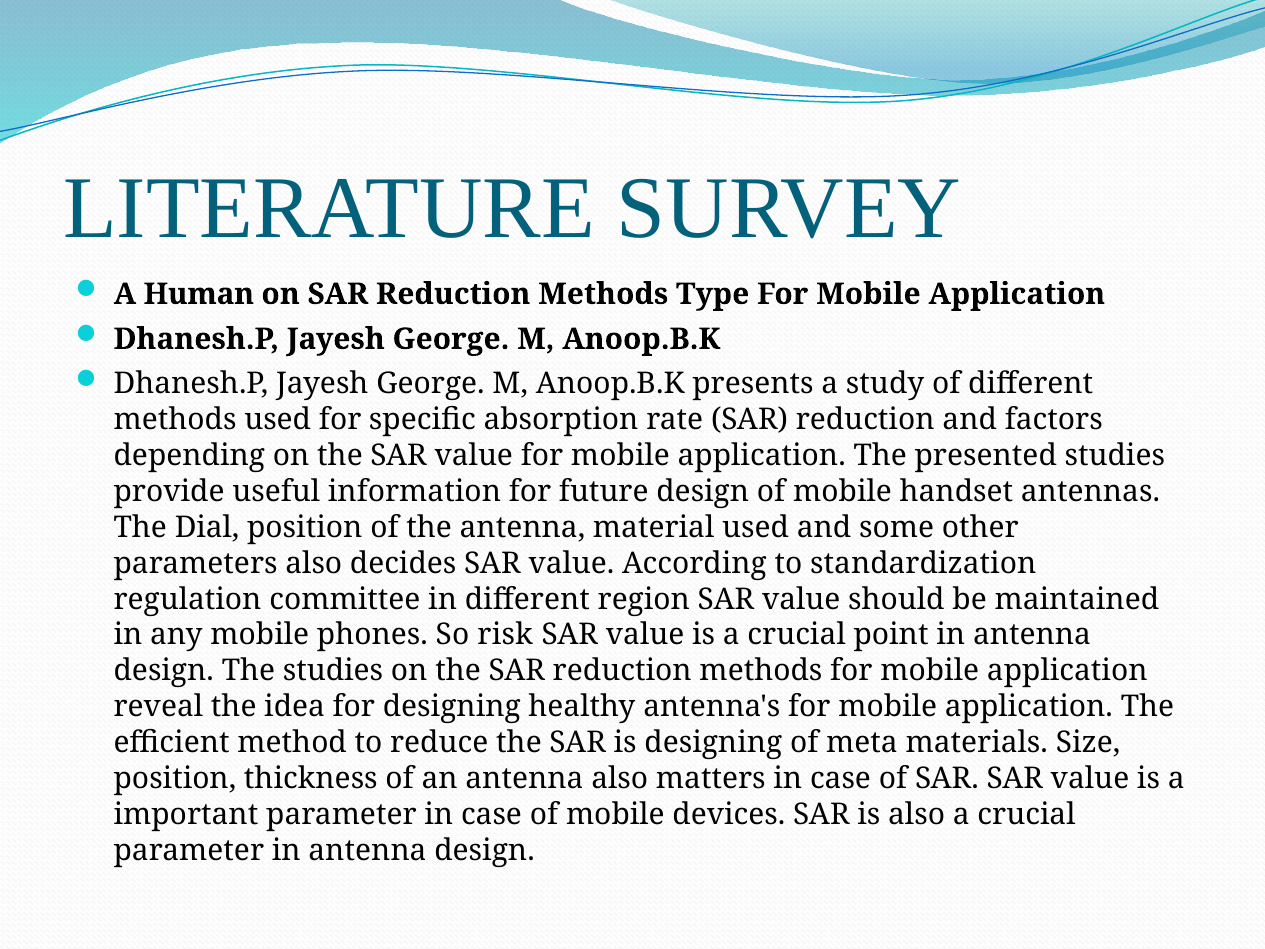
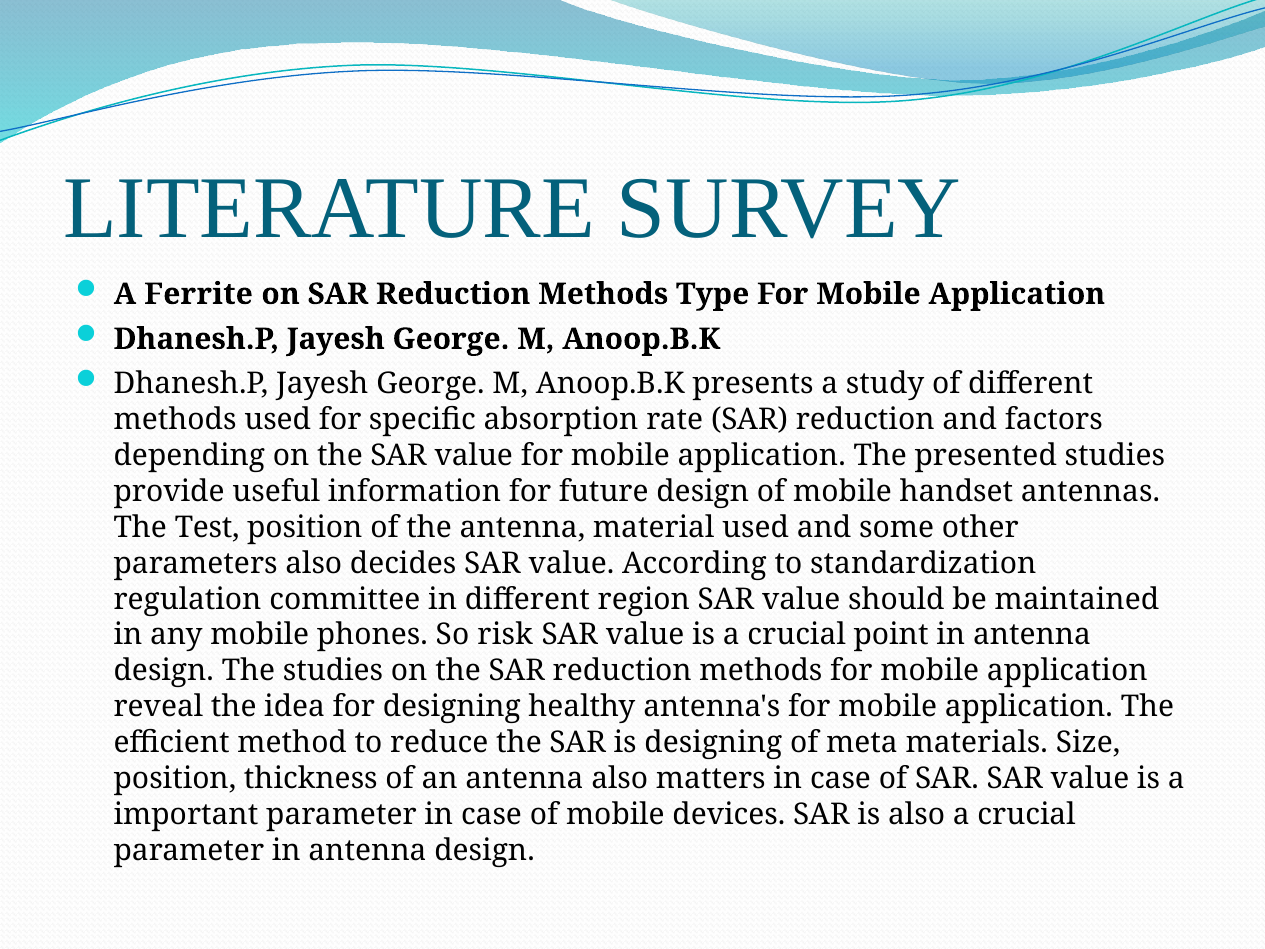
Human: Human -> Ferrite
Dial: Dial -> Test
